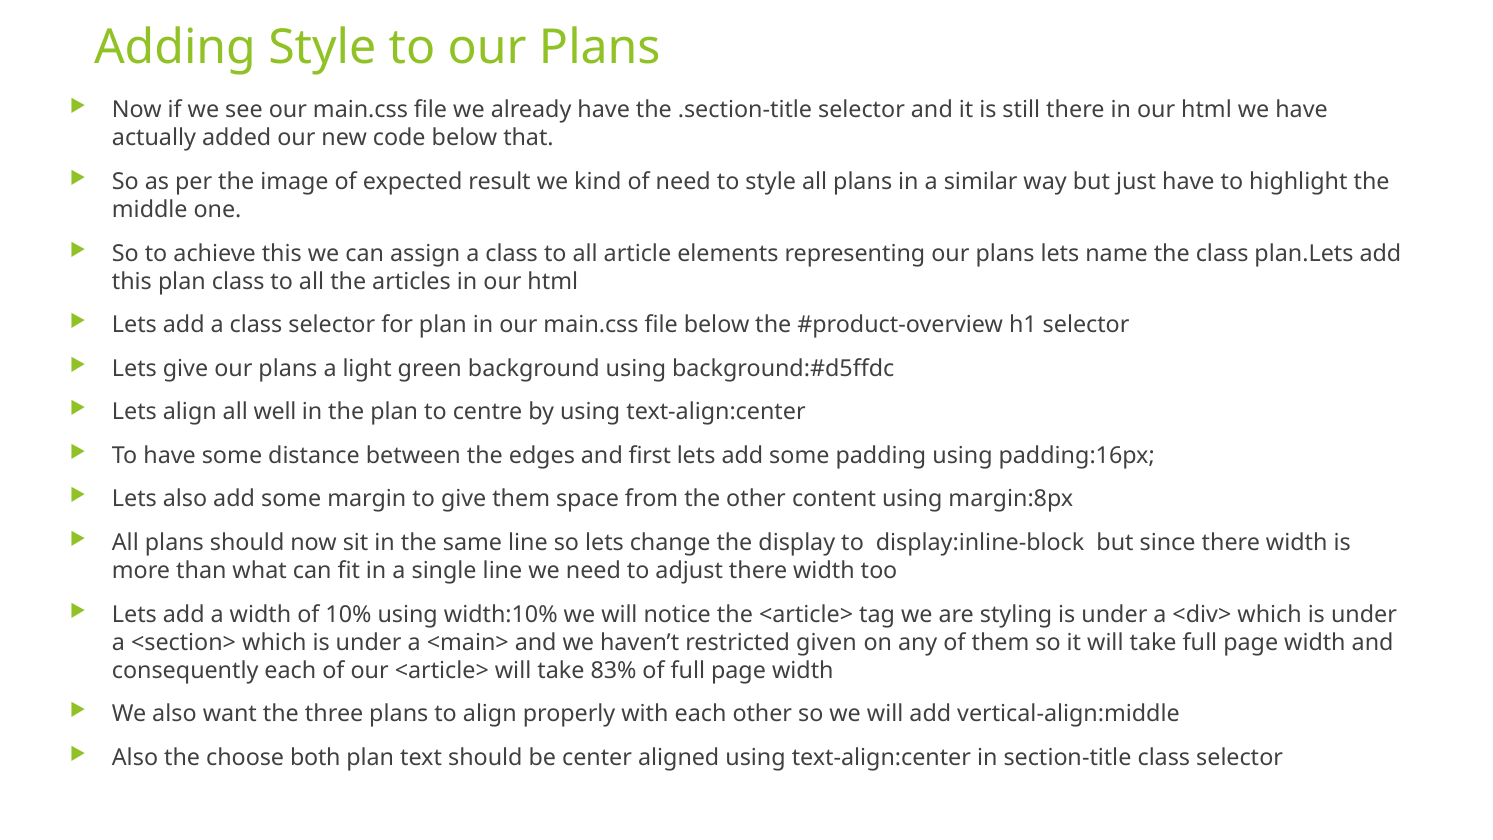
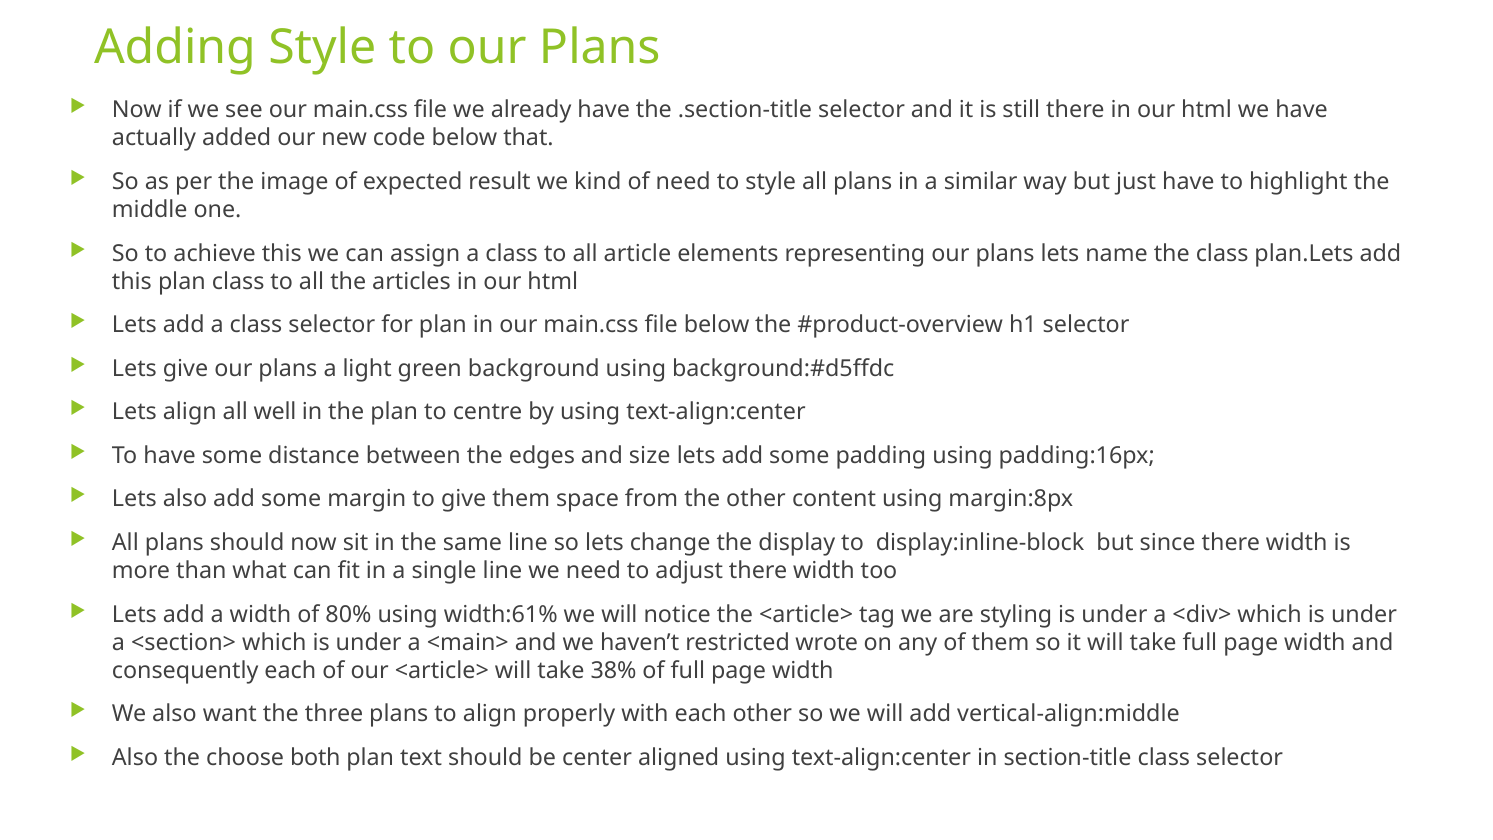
first: first -> size
10%: 10% -> 80%
width:10%: width:10% -> width:61%
given: given -> wrote
83%: 83% -> 38%
